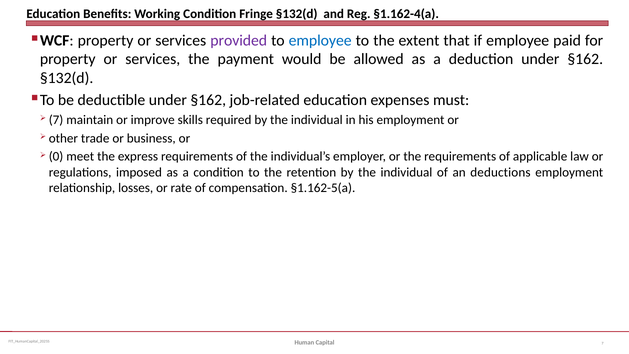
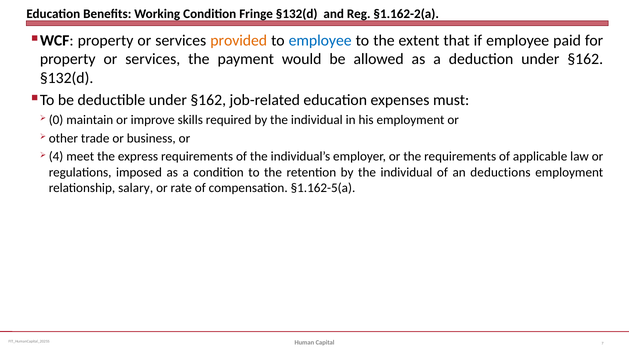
§1.162-4(a: §1.162-4(a -> §1.162-2(a
provided colour: purple -> orange
7 at (56, 120): 7 -> 0
0: 0 -> 4
losses: losses -> salary
